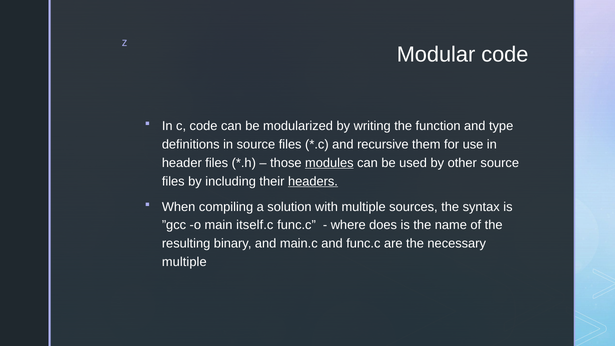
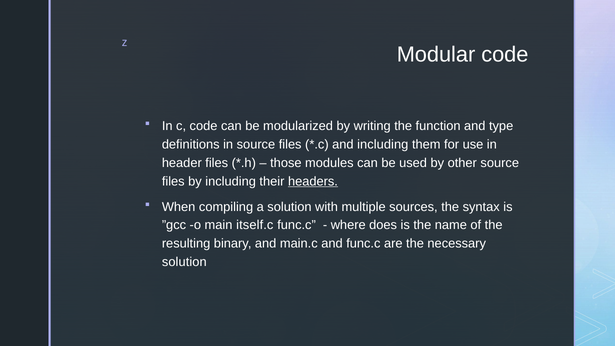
and recursive: recursive -> including
modules underline: present -> none
multiple at (184, 262): multiple -> solution
